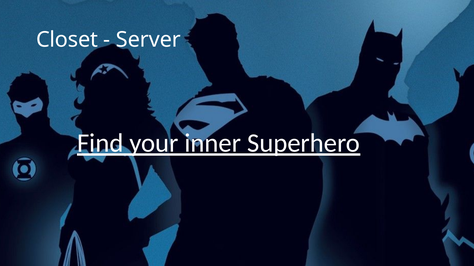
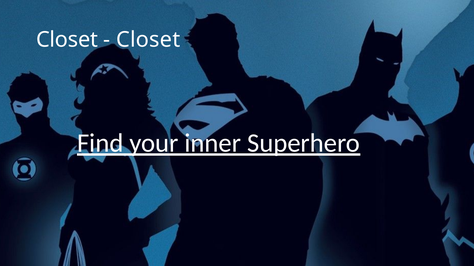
Server at (148, 40): Server -> Closet
